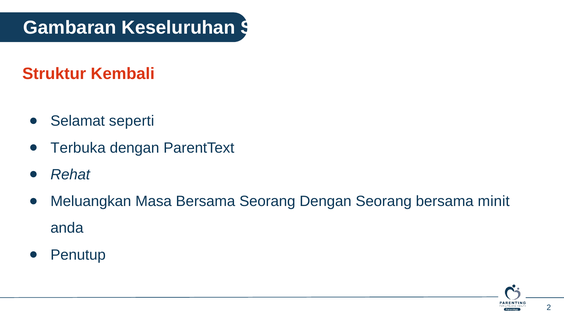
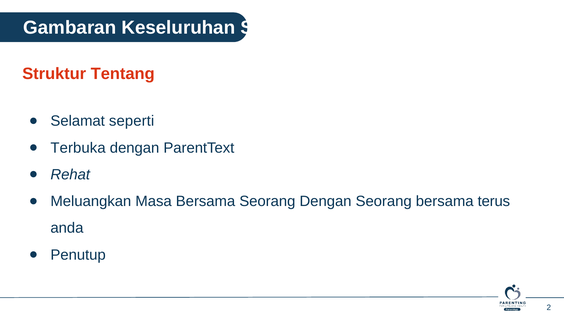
Kembali: Kembali -> Tentang
minit: minit -> terus
